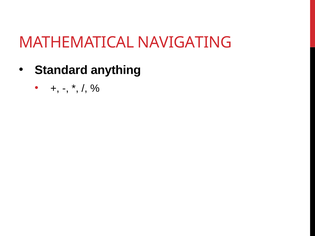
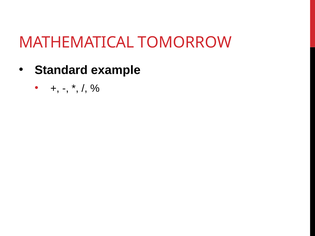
NAVIGATING: NAVIGATING -> TOMORROW
anything: anything -> example
